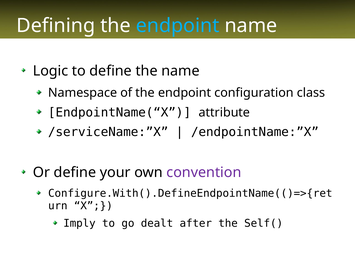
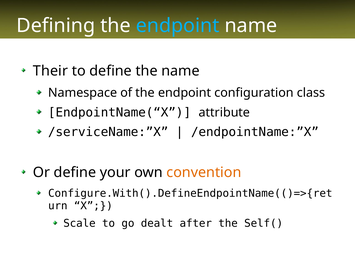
Logic: Logic -> Their
convention colour: purple -> orange
Imply: Imply -> Scale
